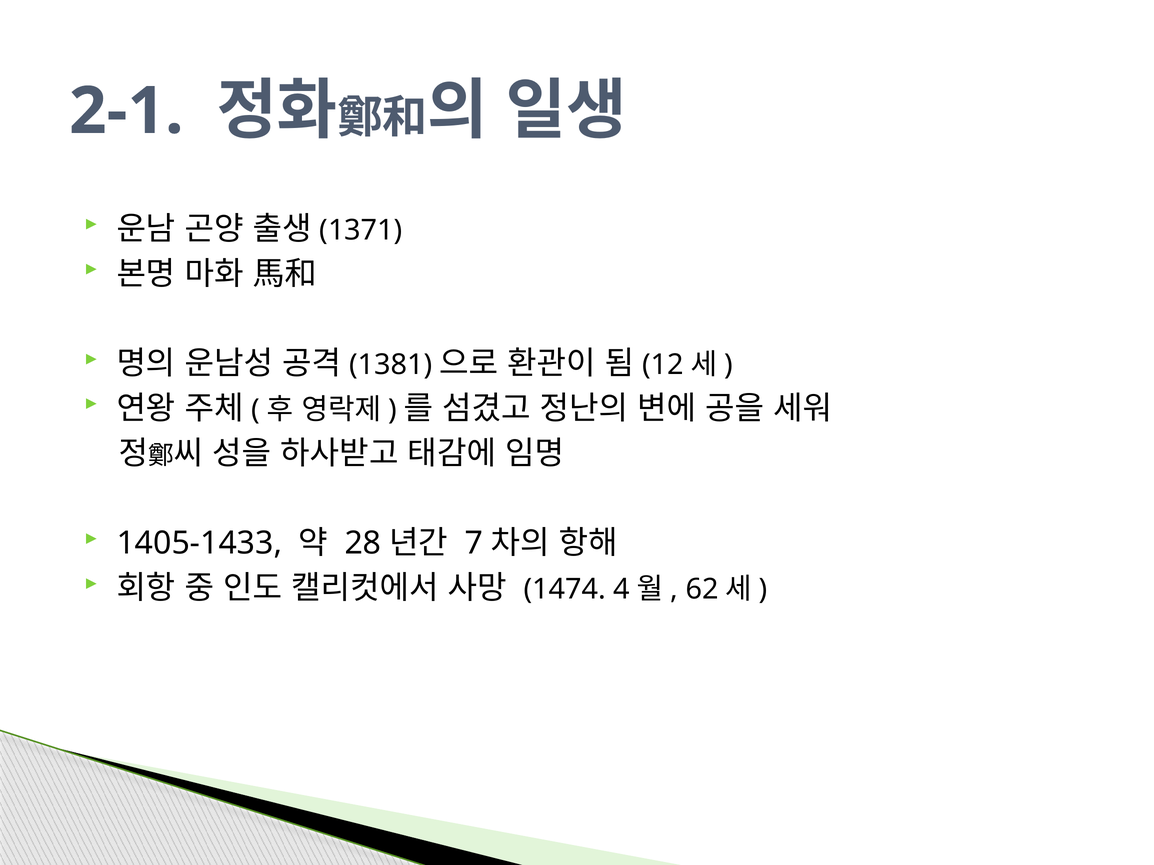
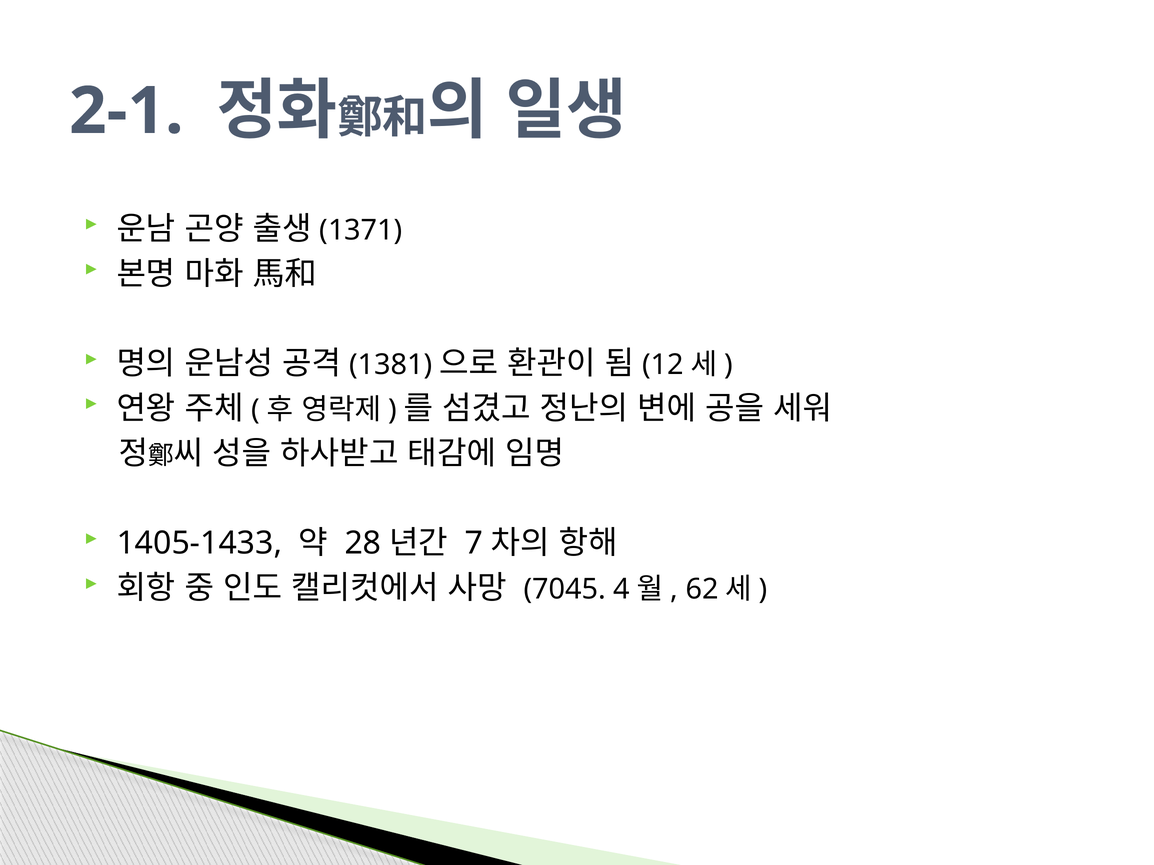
1474: 1474 -> 7045
